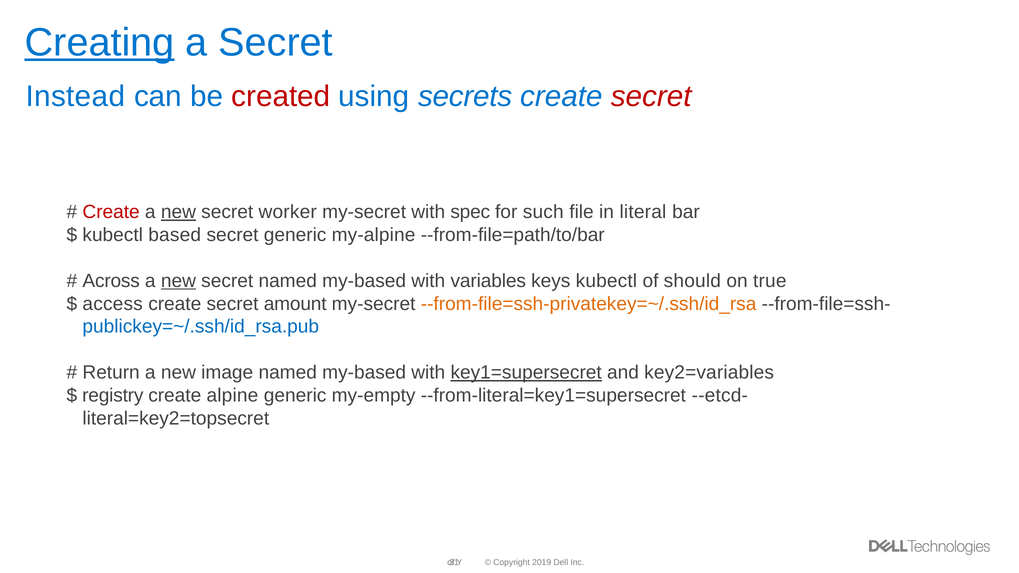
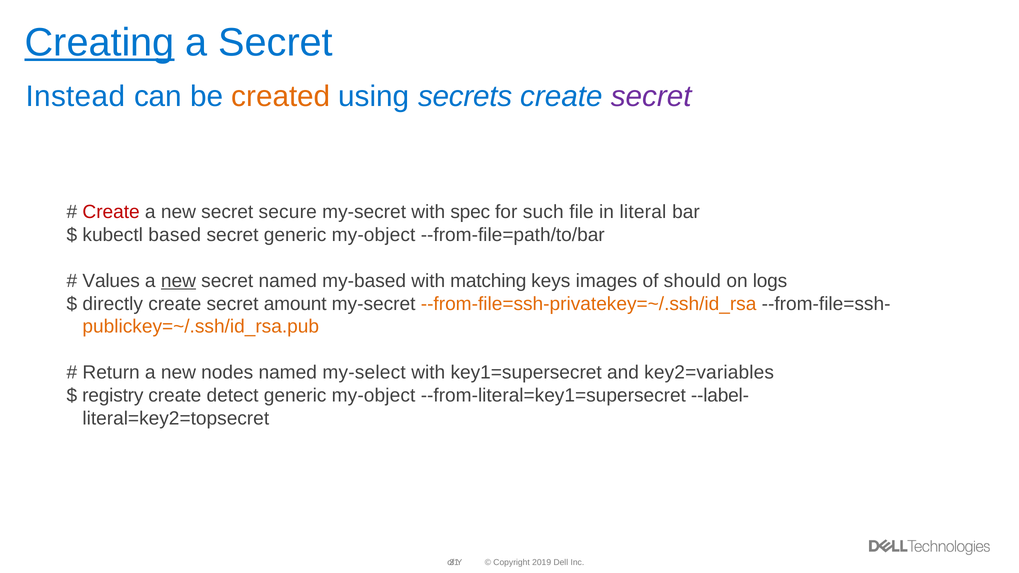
created colour: red -> orange
secret at (651, 96) colour: red -> purple
new at (178, 212) underline: present -> none
worker: worker -> secure
secret generic my-alpine: my-alpine -> my-object
Across: Across -> Values
variables: variables -> matching
keys kubectl: kubectl -> images
true: true -> logs
access: access -> directly
publickey=~/.ssh/id_rsa.pub colour: blue -> orange
image: image -> nodes
my-based at (364, 373): my-based -> my-select
key1=supersecret underline: present -> none
alpine: alpine -> detect
my-empty at (374, 396): my-empty -> my-object
--etcd-: --etcd- -> --label-
